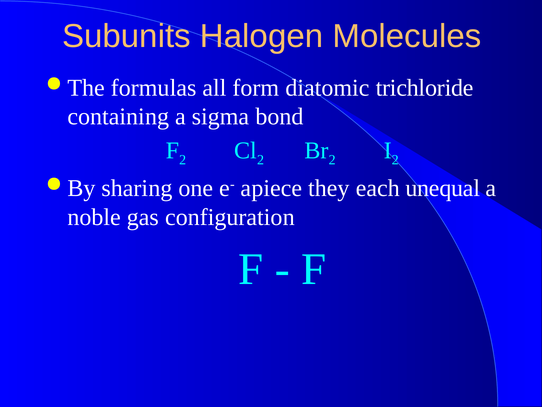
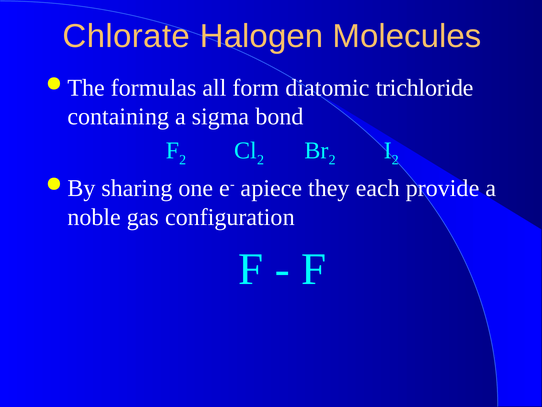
Subunits: Subunits -> Chlorate
unequal: unequal -> provide
